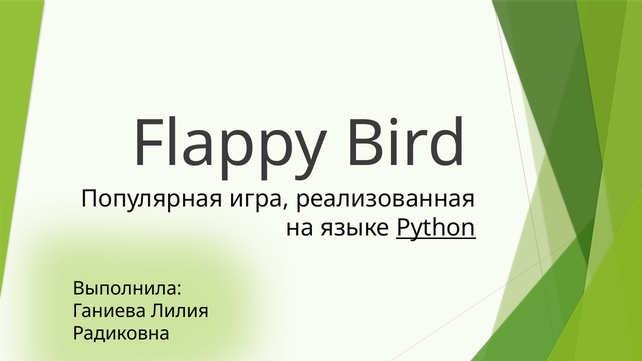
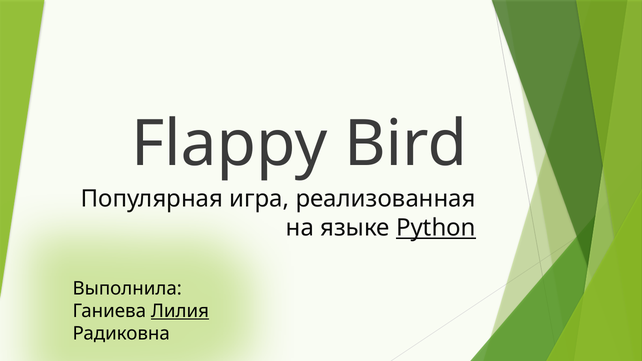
Лилия underline: none -> present
